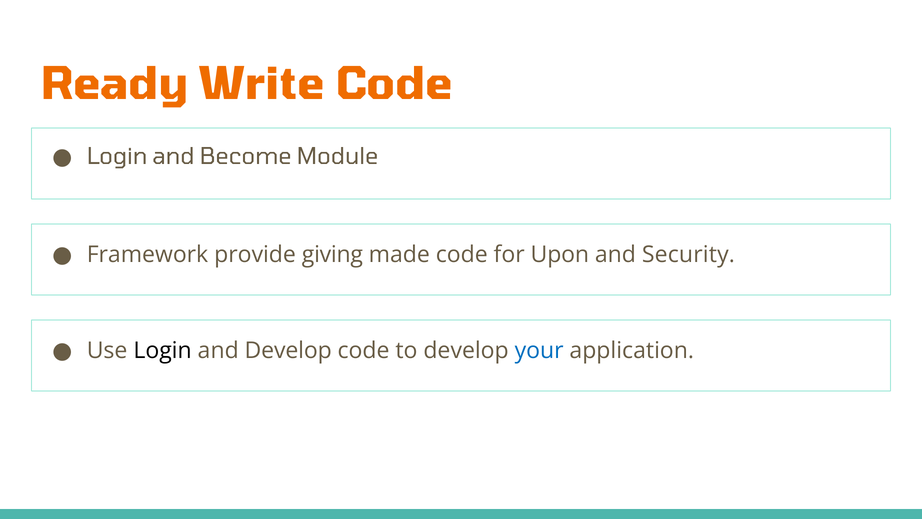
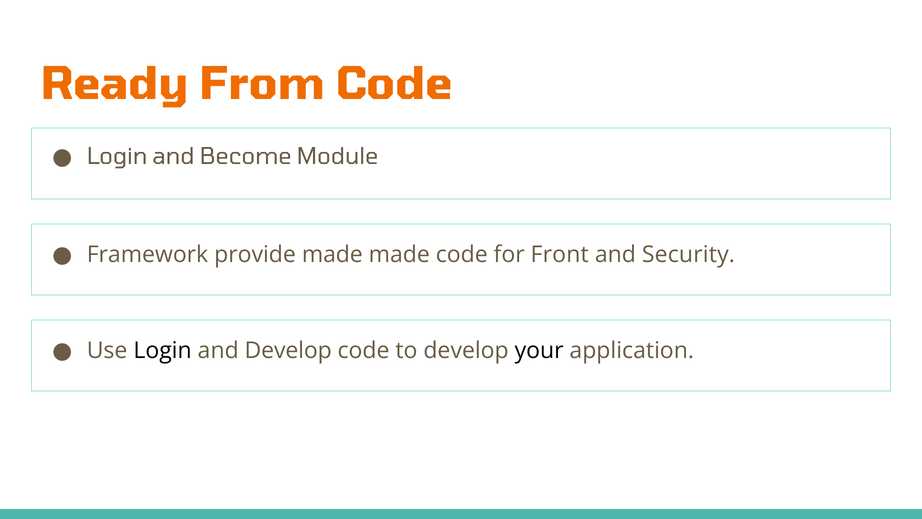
Write: Write -> From
provide giving: giving -> made
Upon: Upon -> Front
your colour: blue -> black
